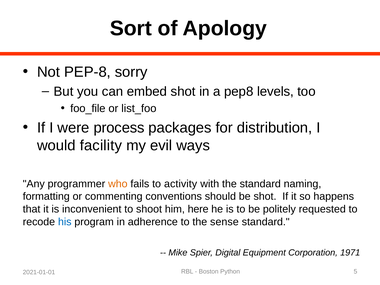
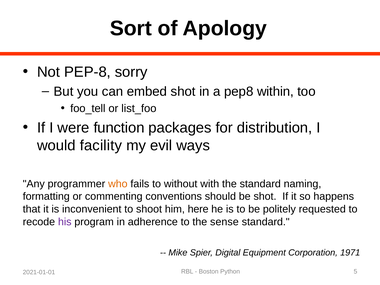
levels: levels -> within
foo_file: foo_file -> foo_tell
process: process -> function
activity: activity -> without
his colour: blue -> purple
